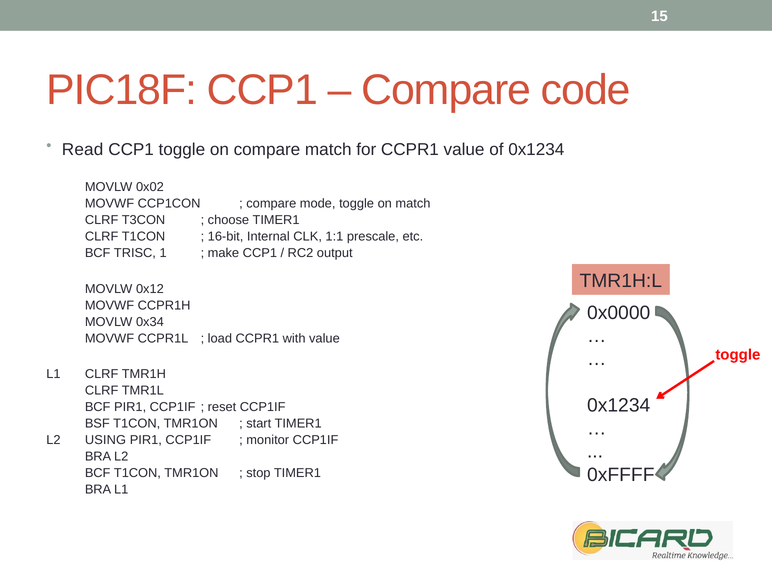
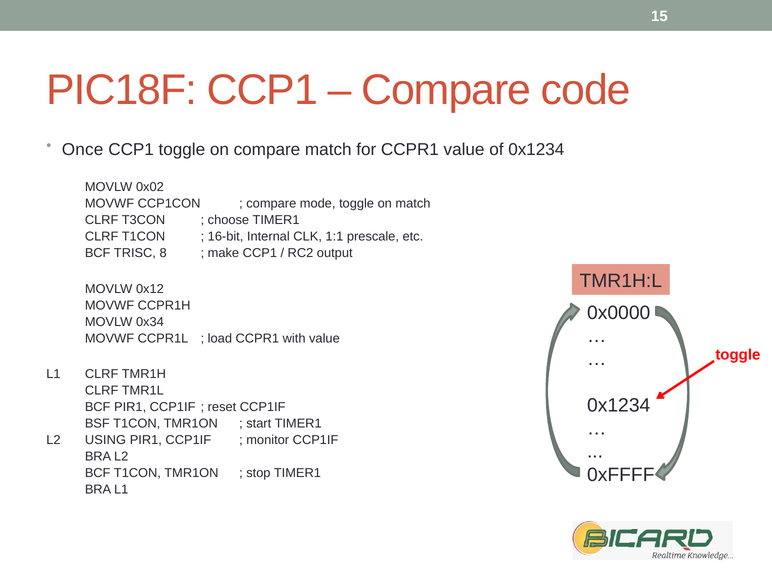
Read: Read -> Once
1: 1 -> 8
